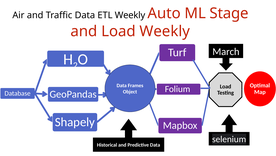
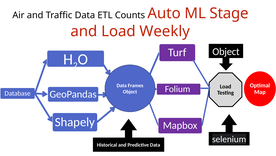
ETL Weekly: Weekly -> Counts
March at (226, 51): March -> Object
